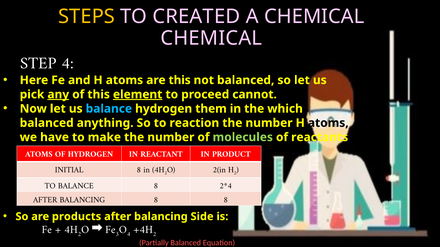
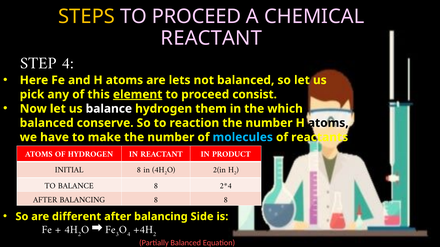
CREATED at (196, 17): CREATED -> PROCEED
CHEMICAL at (211, 38): CHEMICAL -> REACTANT
are this: this -> lets
any underline: present -> none
cannot: cannot -> consist
balance at (109, 109) colour: light blue -> white
anything: anything -> conserve
molecules colour: light green -> light blue
products: products -> different
